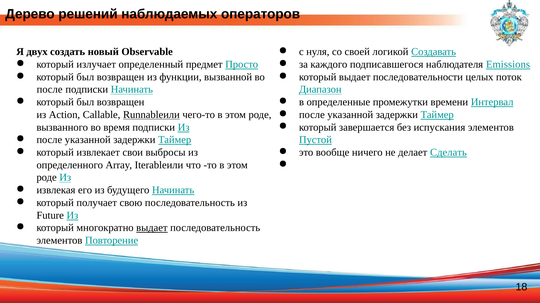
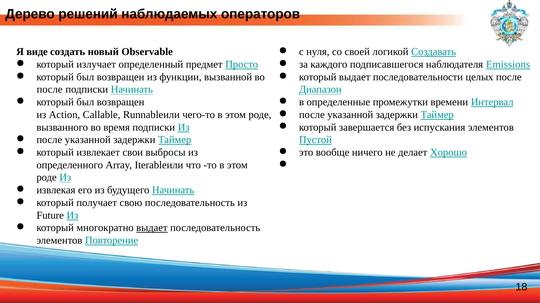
двух: двух -> виде
целых поток: поток -> после
Runnableили underline: present -> none
Сделать: Сделать -> Хорошо
